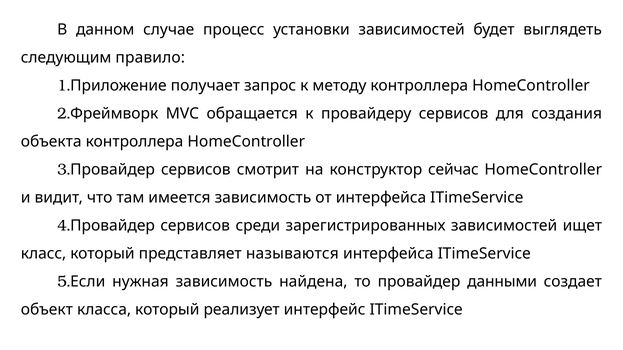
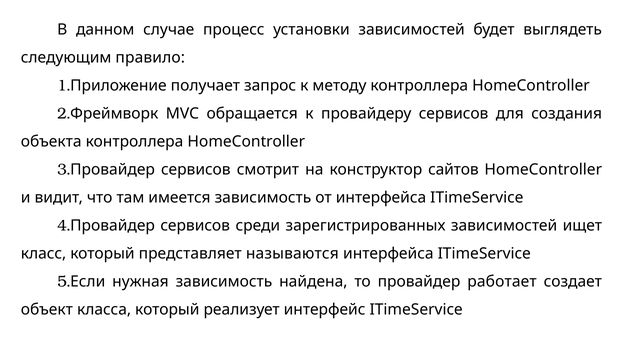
сейчас: сейчас -> сайтов
данными: данными -> работает
